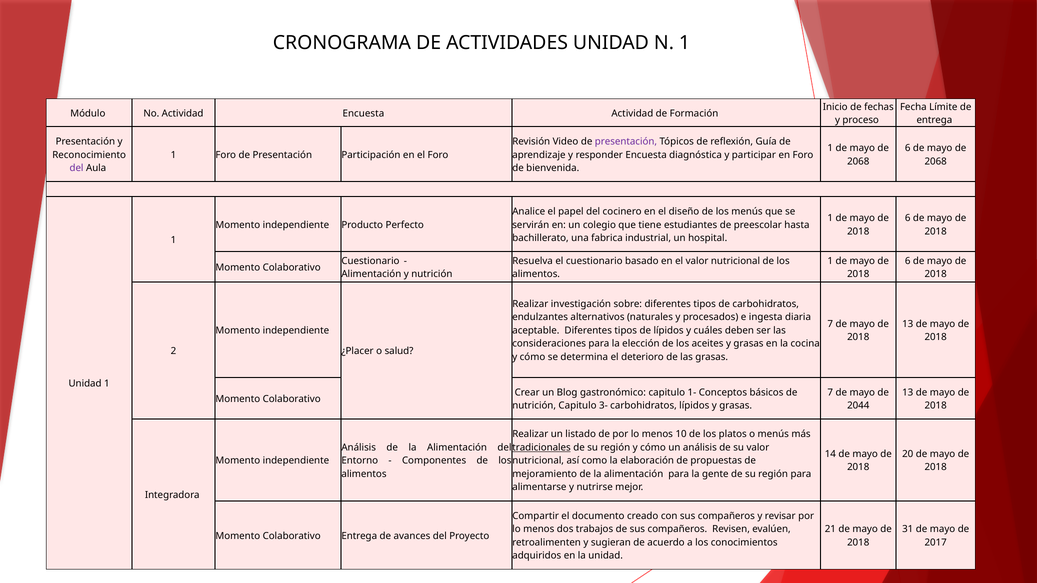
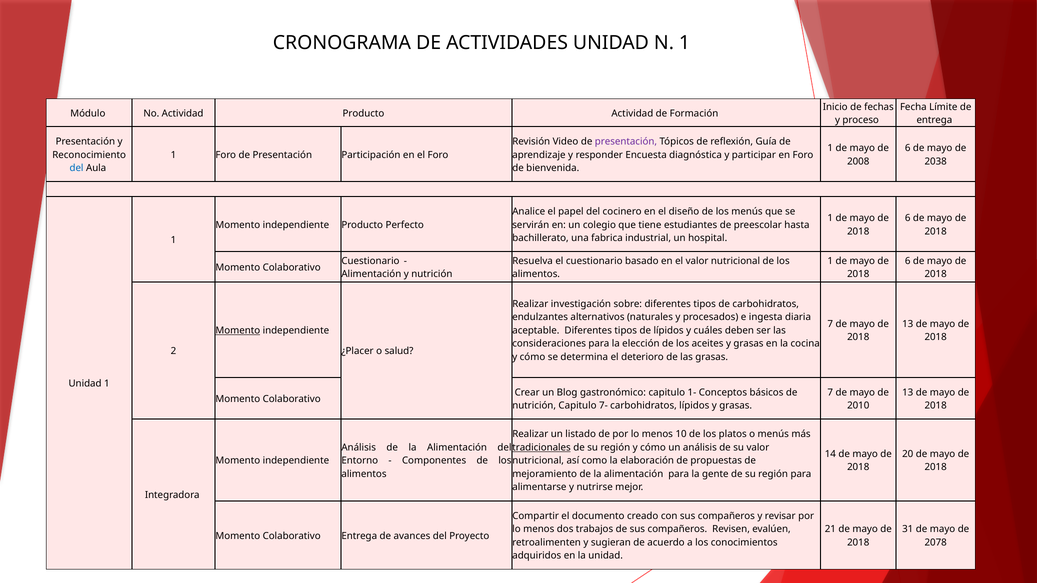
Actividad Encuesta: Encuesta -> Producto
2068 at (858, 161): 2068 -> 2008
2068 at (936, 161): 2068 -> 2038
del at (77, 168) colour: purple -> blue
Momento at (238, 331) underline: none -> present
3-: 3- -> 7-
2044: 2044 -> 2010
2017: 2017 -> 2078
